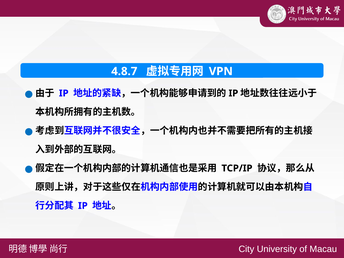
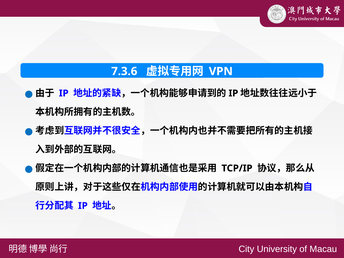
4.8.7: 4.8.7 -> 7.3.6
